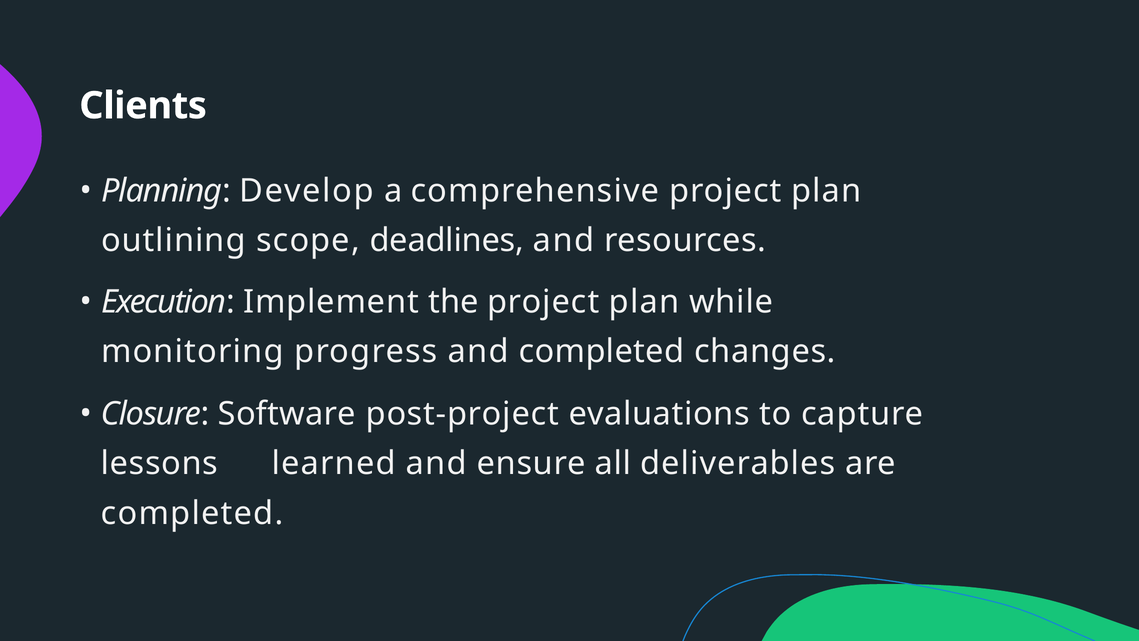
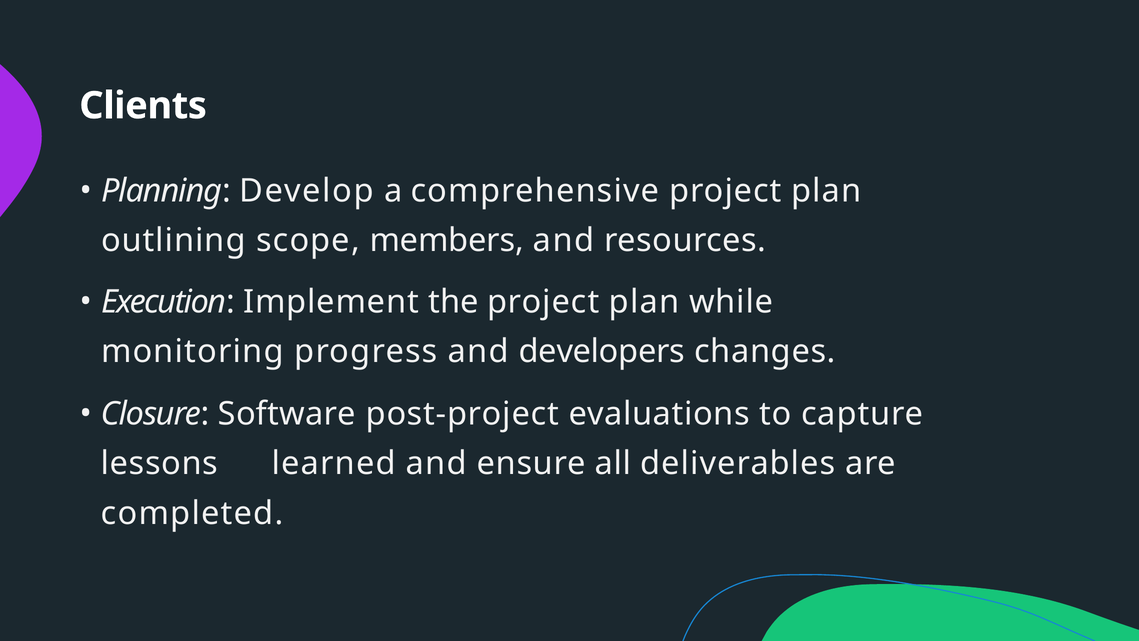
deadlines: deadlines -> members
and completed: completed -> developers
